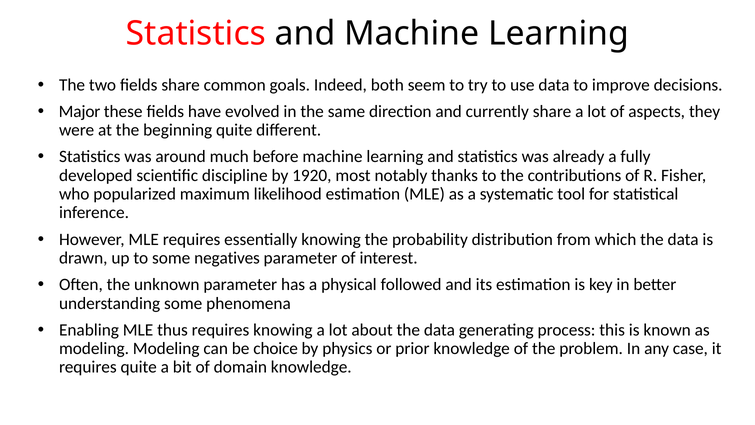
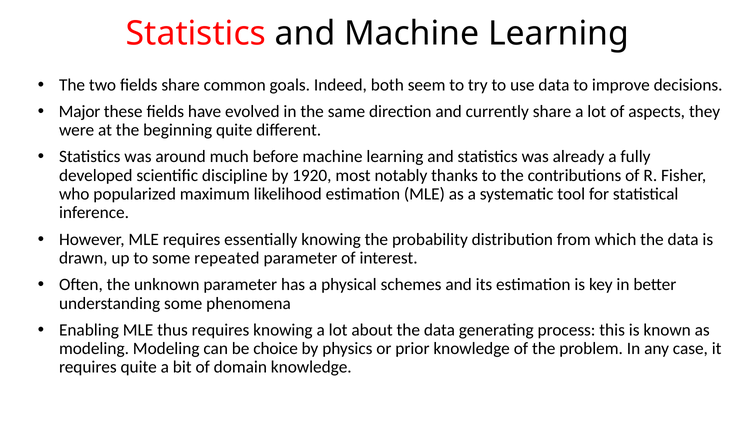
negatives: negatives -> repeated
followed: followed -> schemes
